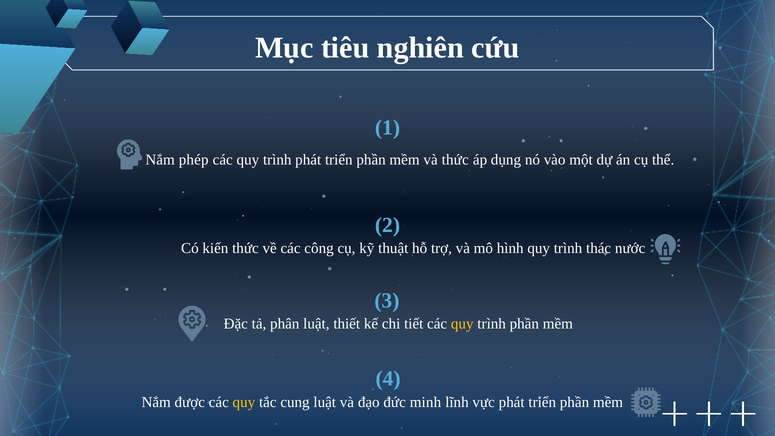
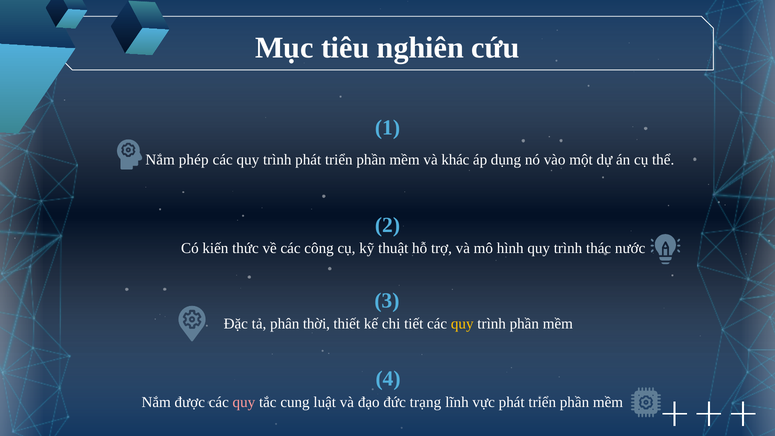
và thức: thức -> khác
phân luật: luật -> thời
quy at (244, 402) colour: yellow -> pink
minh: minh -> trạng
